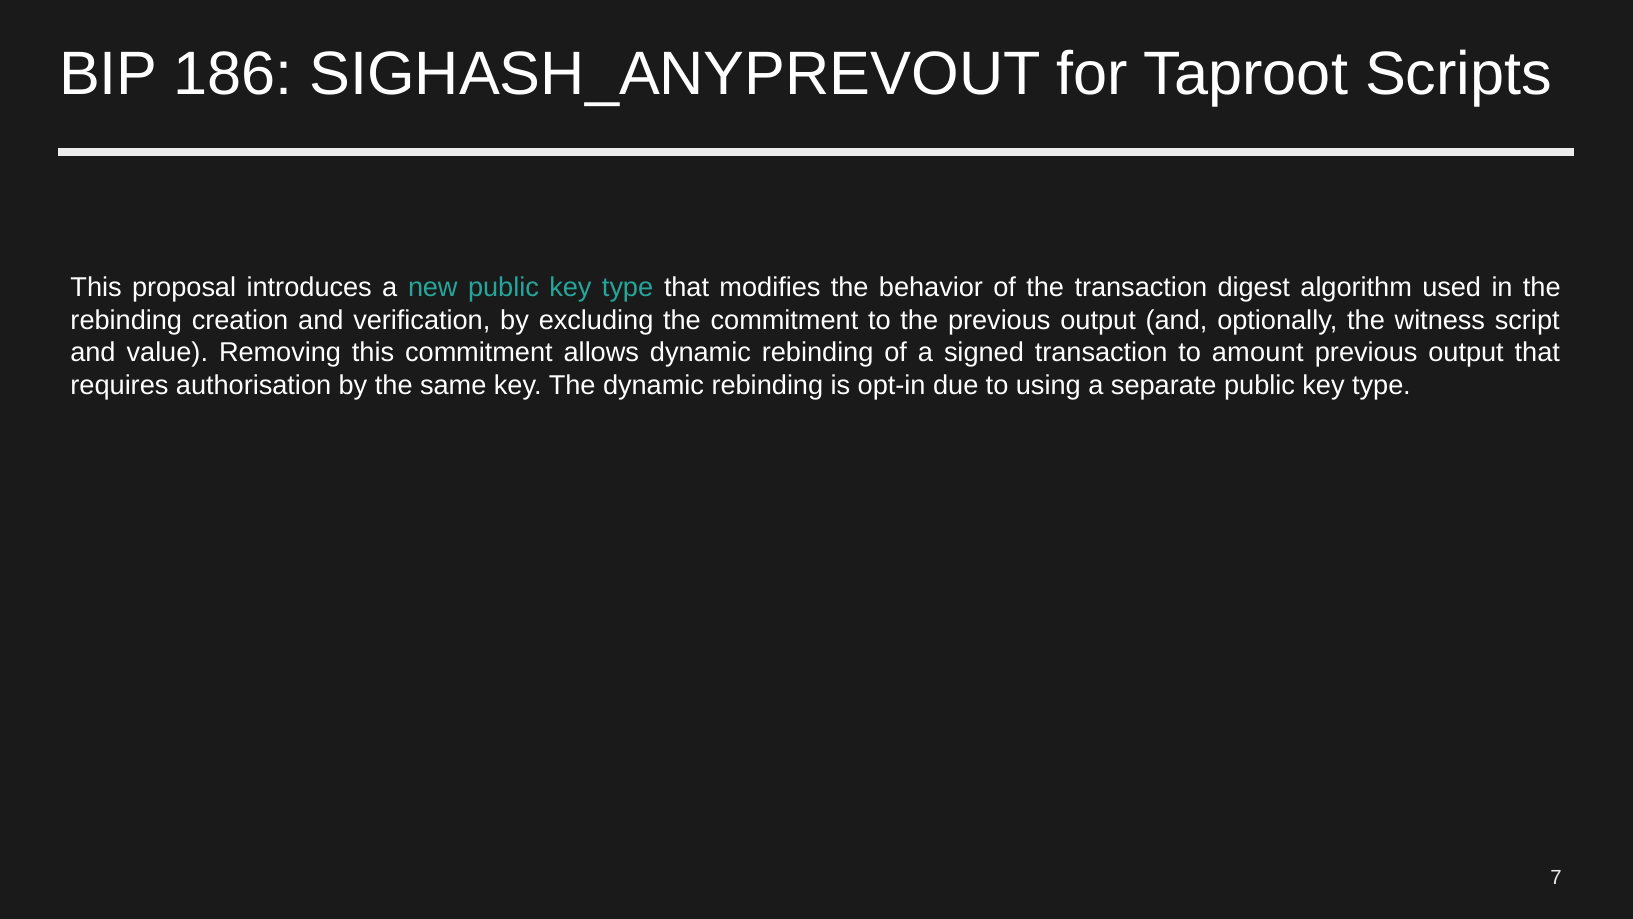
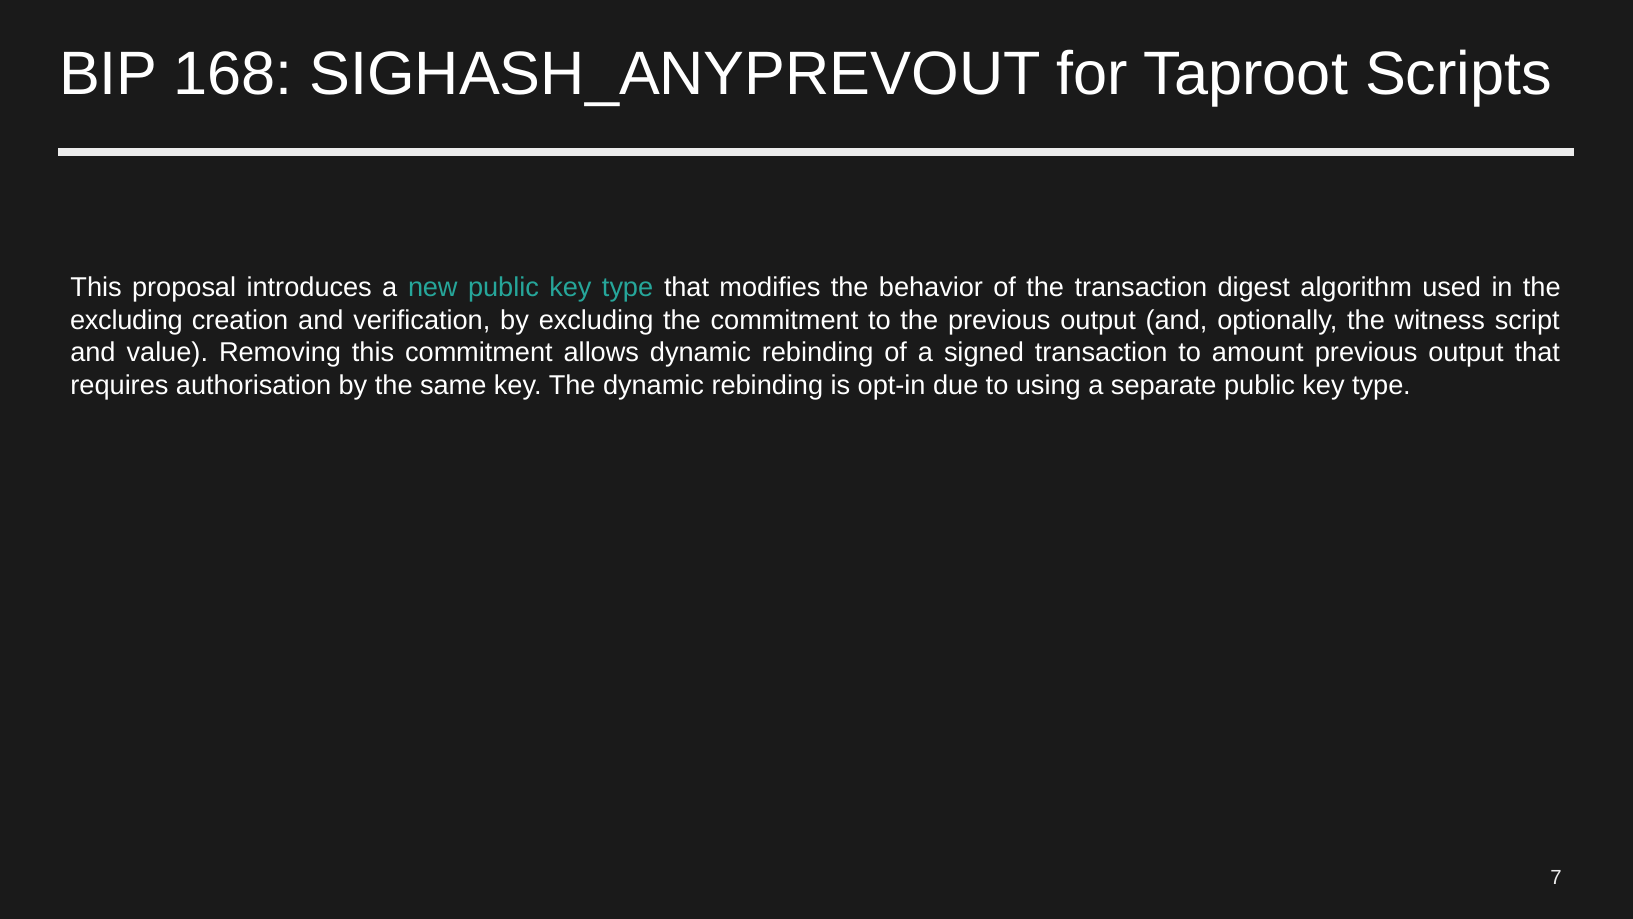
186: 186 -> 168
rebinding at (126, 320): rebinding -> excluding
